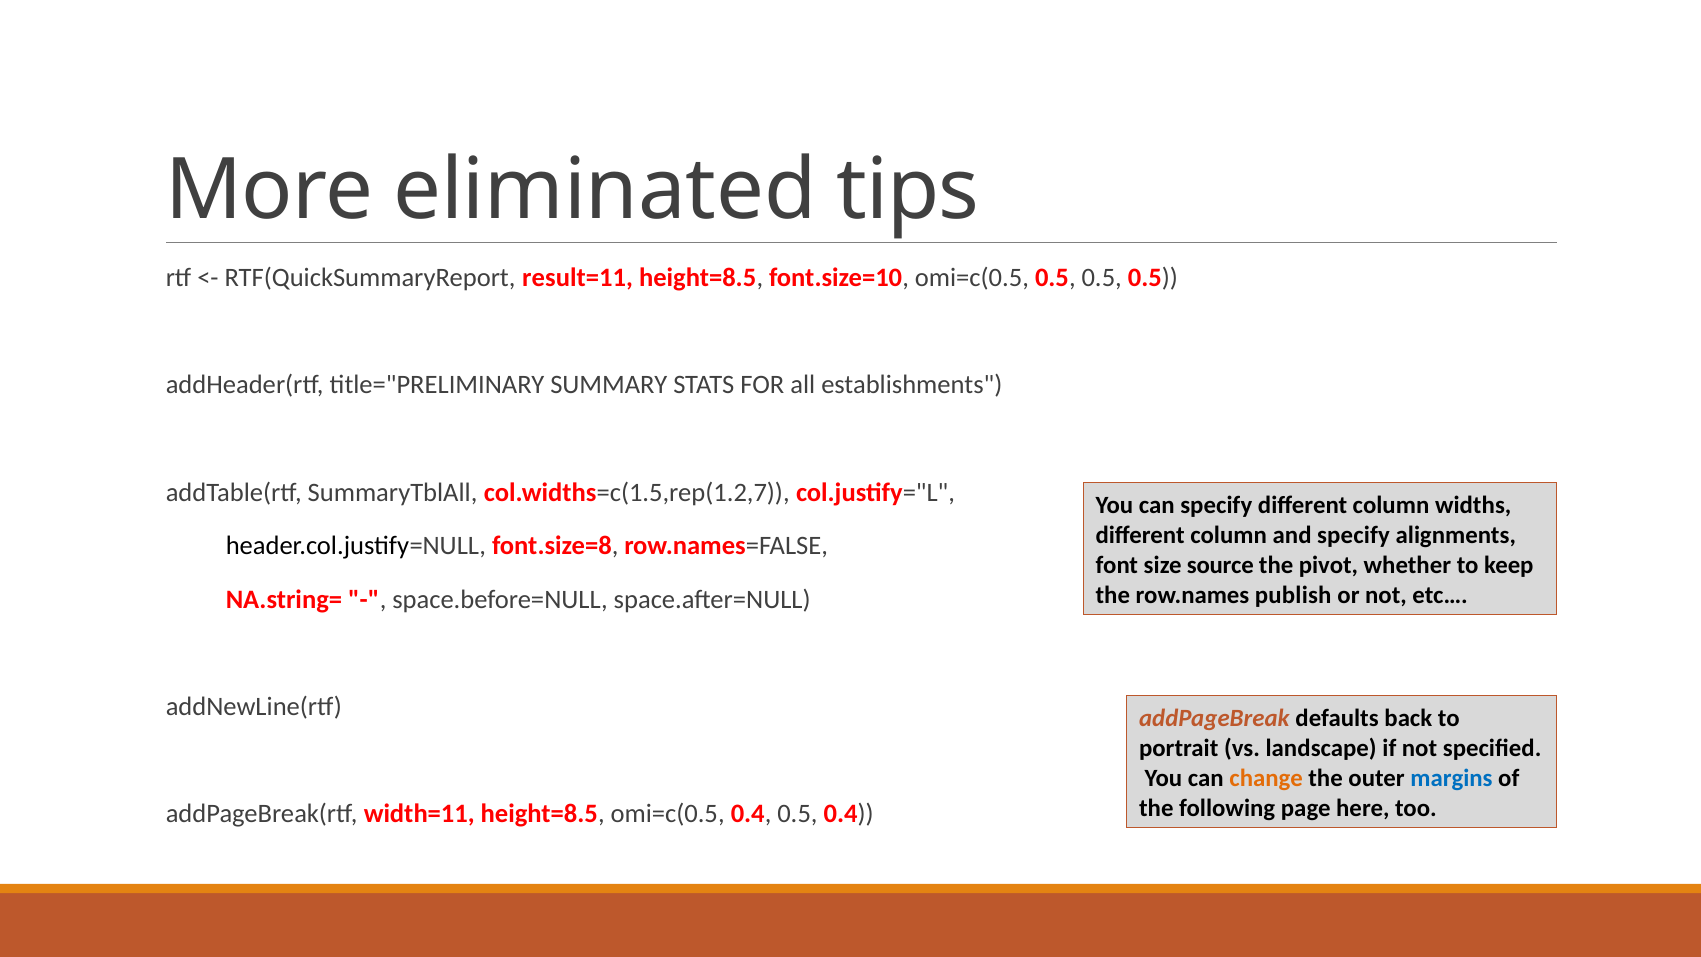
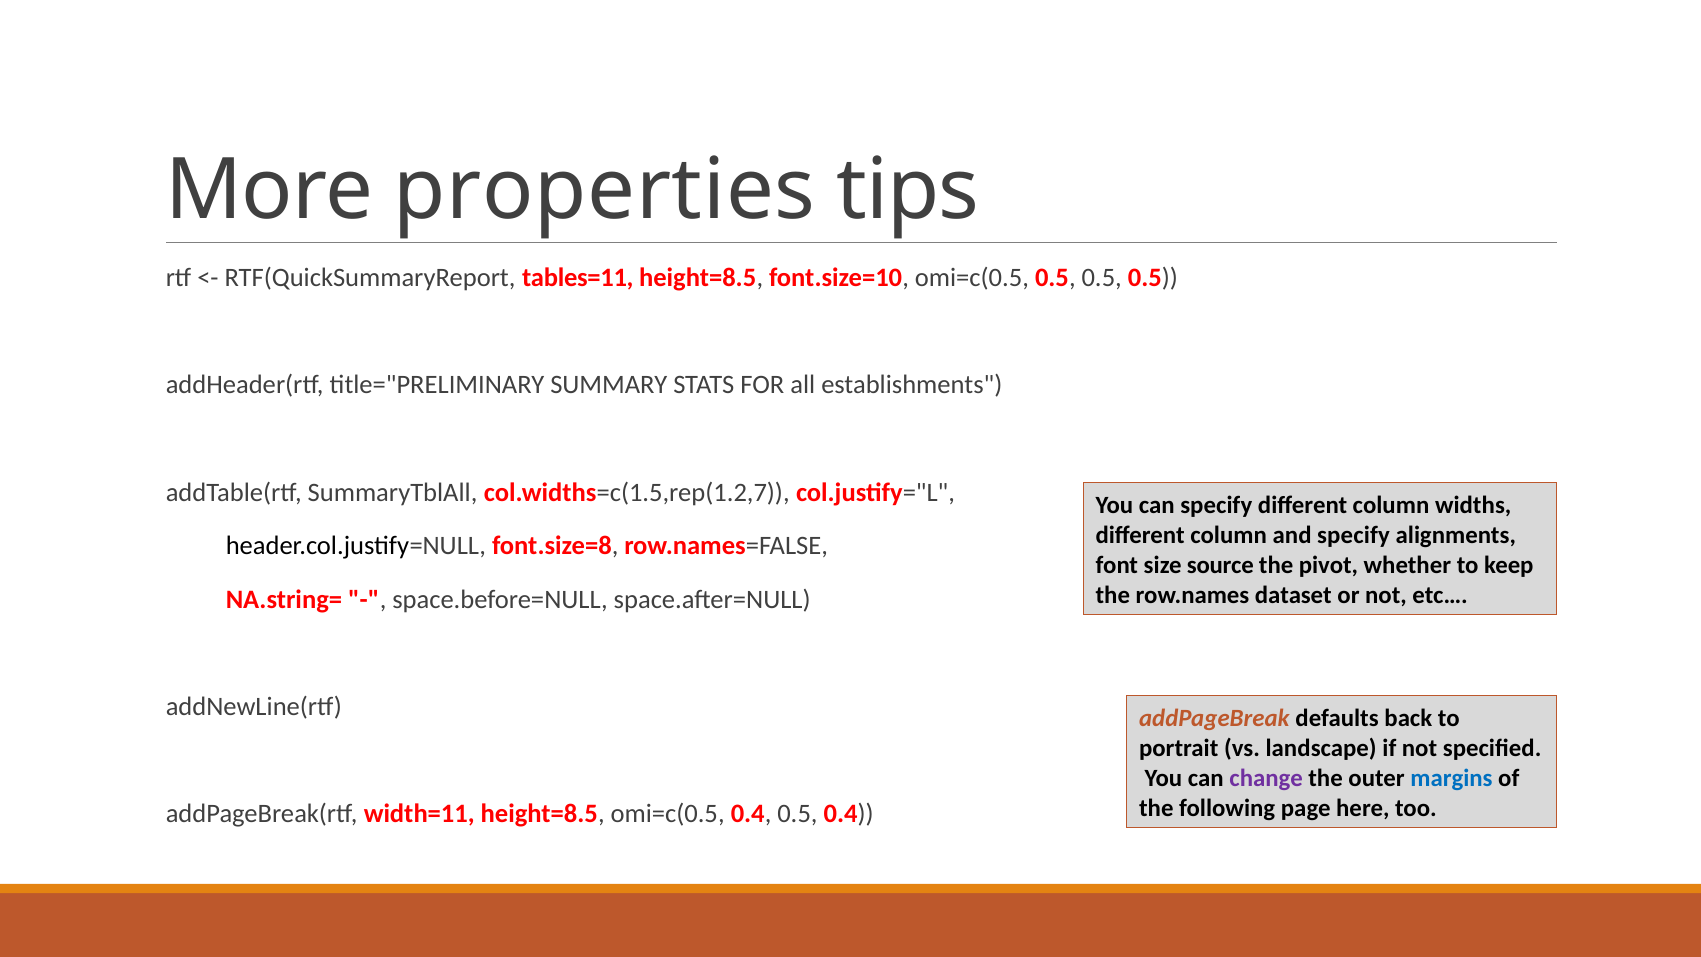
eliminated: eliminated -> properties
result=11: result=11 -> tables=11
publish: publish -> dataset
change colour: orange -> purple
